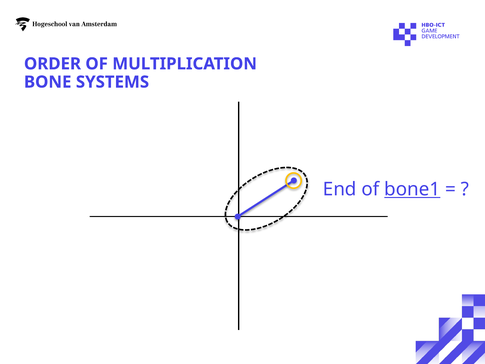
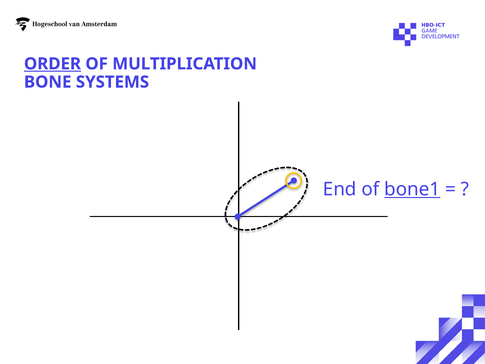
ORDER underline: none -> present
